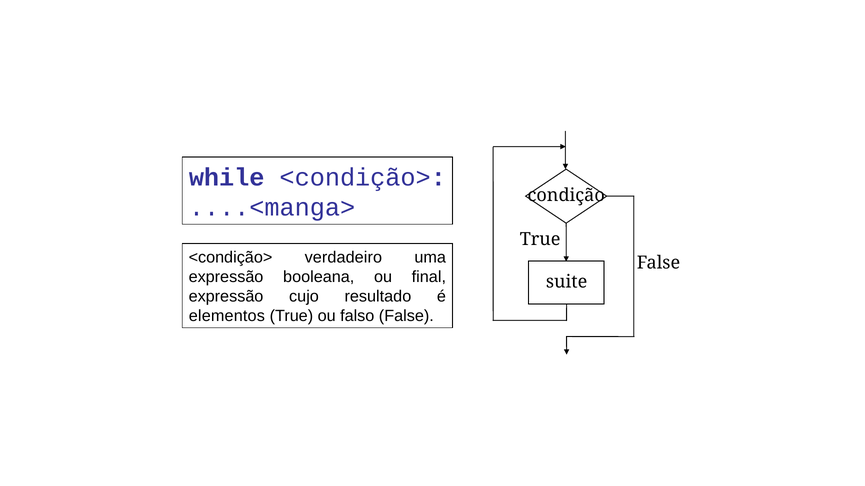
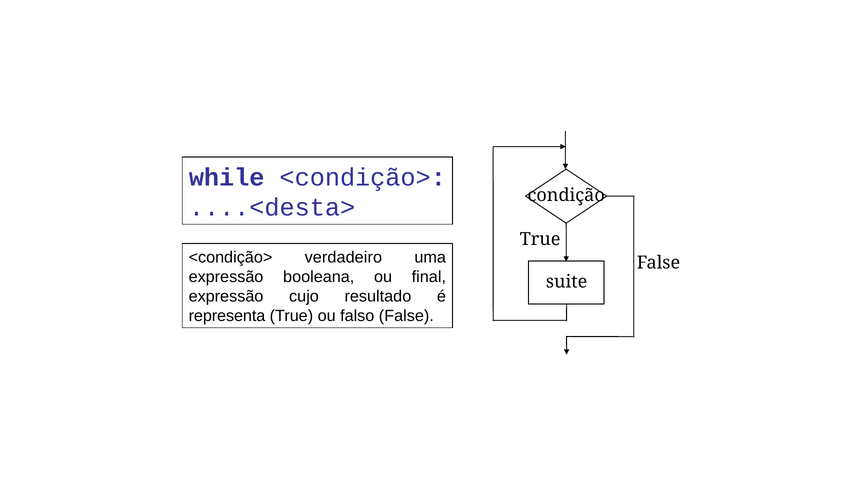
....<manga>: ....<manga> -> ....<desta>
elementos: elementos -> representa
